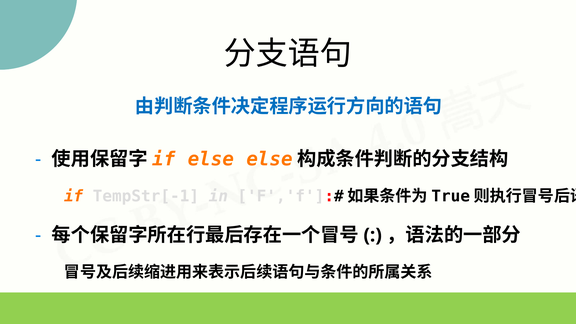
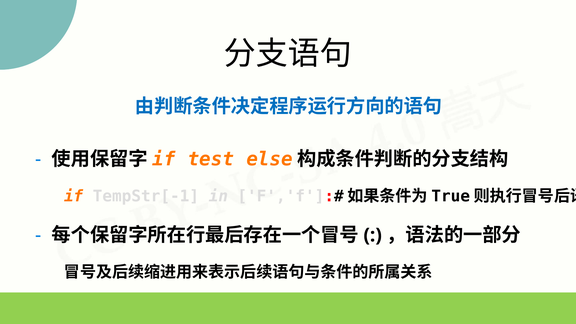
else: else -> test
